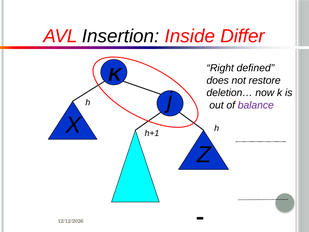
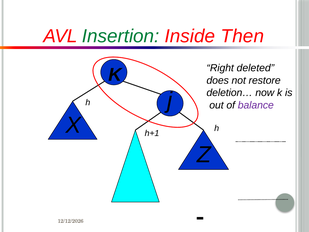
Insertion colour: black -> green
Differ: Differ -> Then
defined: defined -> deleted
